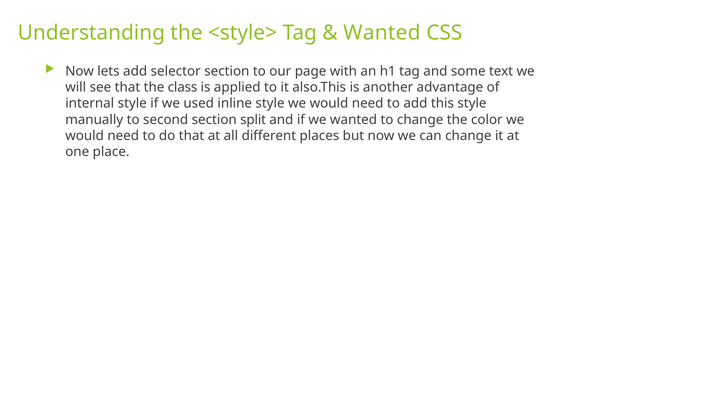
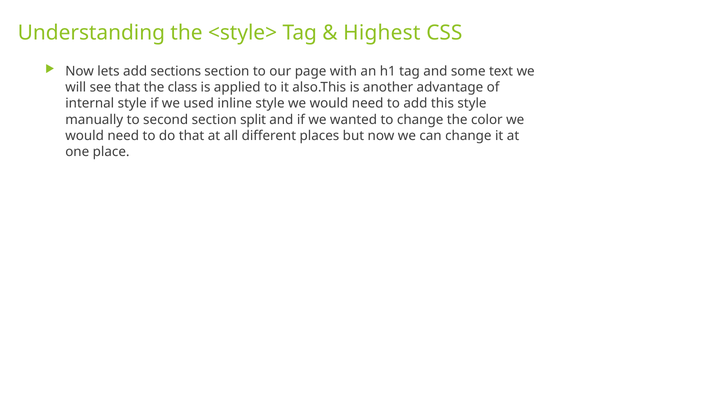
Wanted at (382, 33): Wanted -> Highest
selector: selector -> sections
